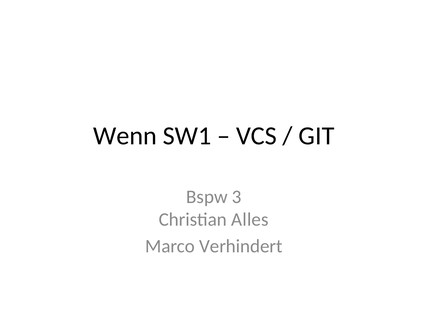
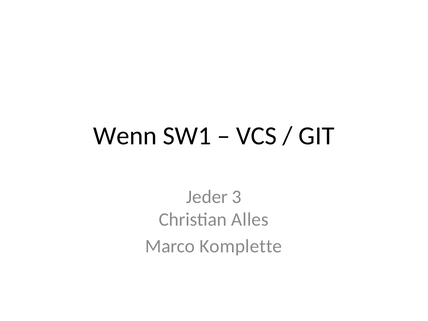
Bspw: Bspw -> Jeder
Verhindert: Verhindert -> Komplette
